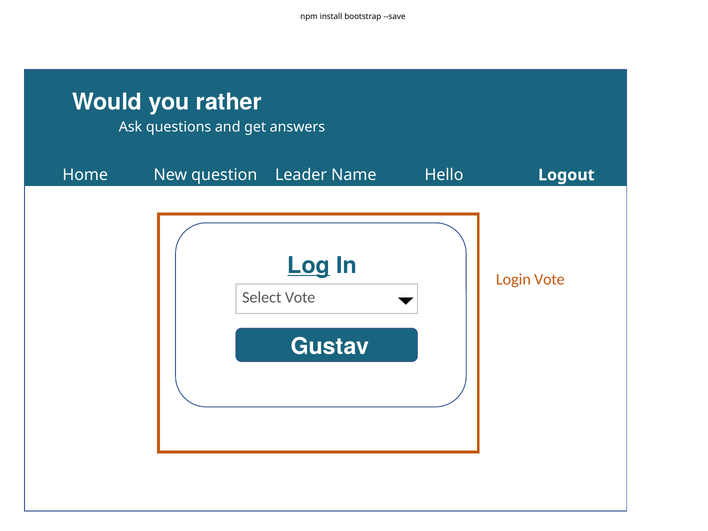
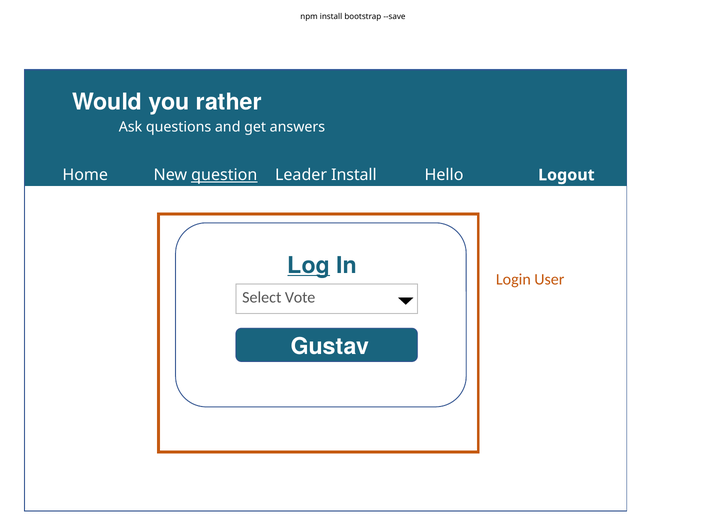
question underline: none -> present
Leader Name: Name -> Install
Login Vote: Vote -> User
